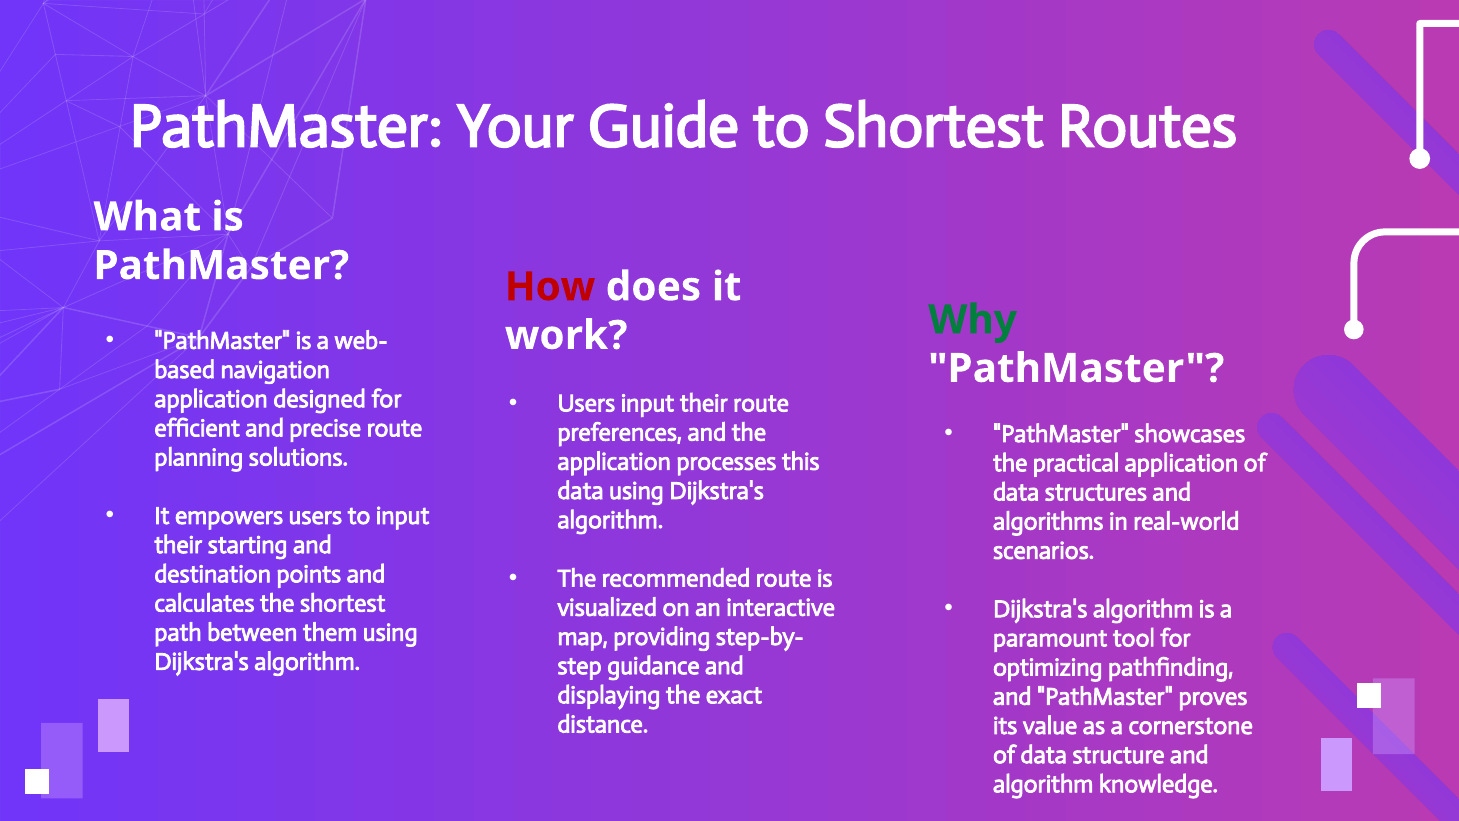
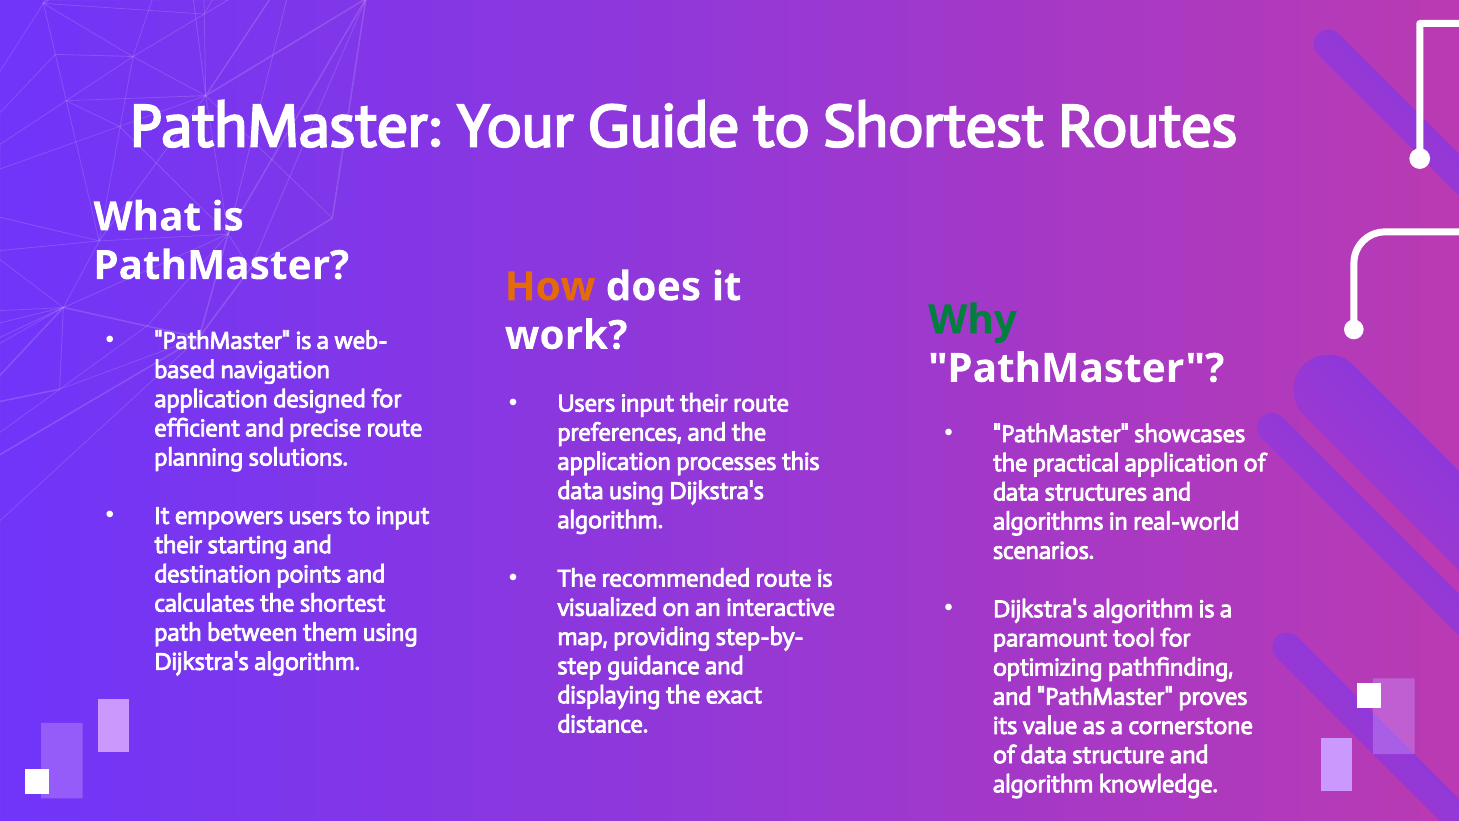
How colour: red -> orange
